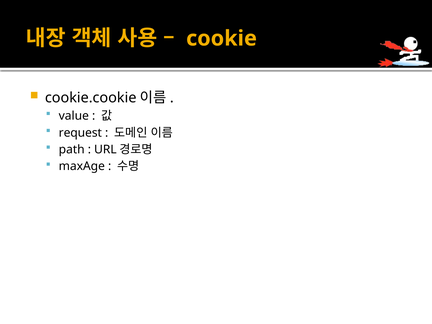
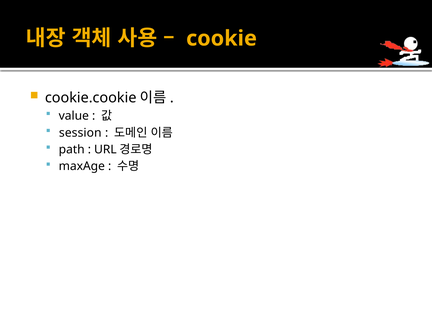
request: request -> session
